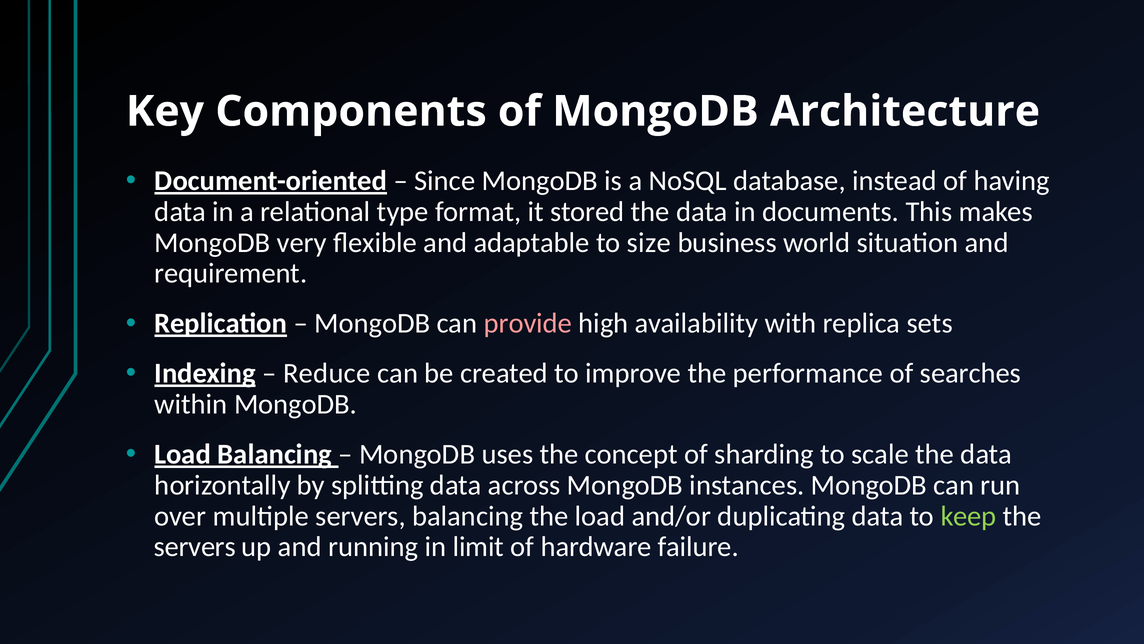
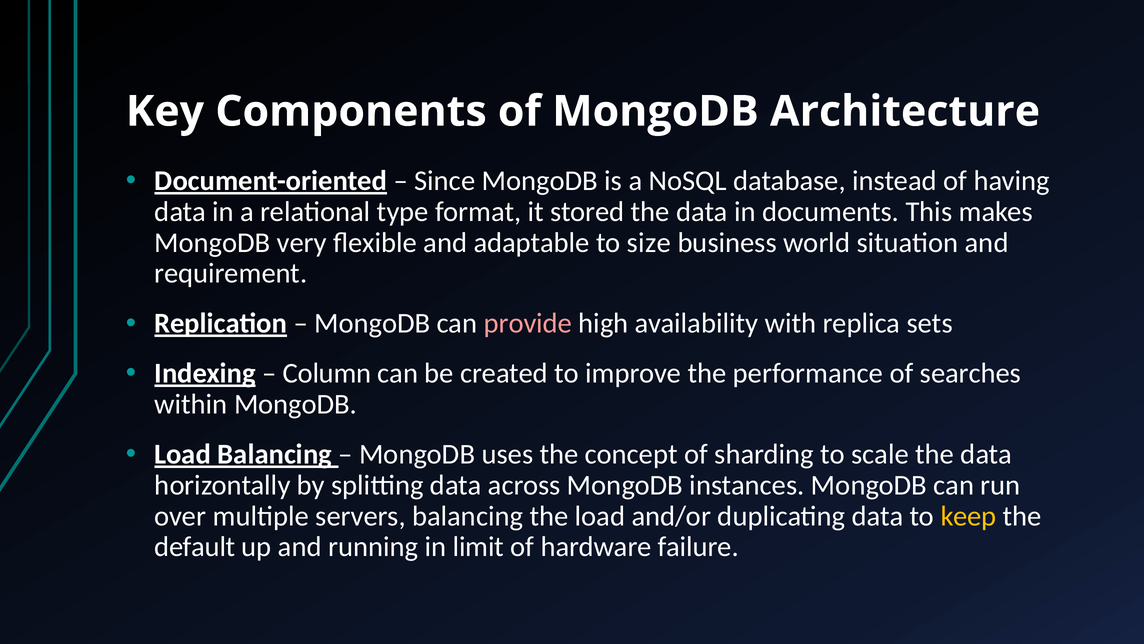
Reduce: Reduce -> Column
keep colour: light green -> yellow
servers at (195, 547): servers -> default
